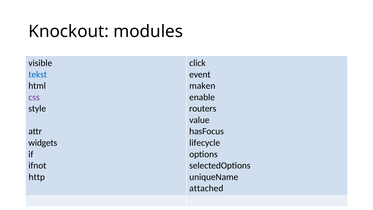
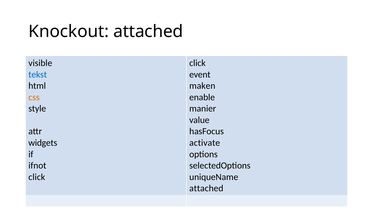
Knockout modules: modules -> attached
css colour: purple -> orange
routers: routers -> manier
lifecycle: lifecycle -> activate
http at (37, 177): http -> click
